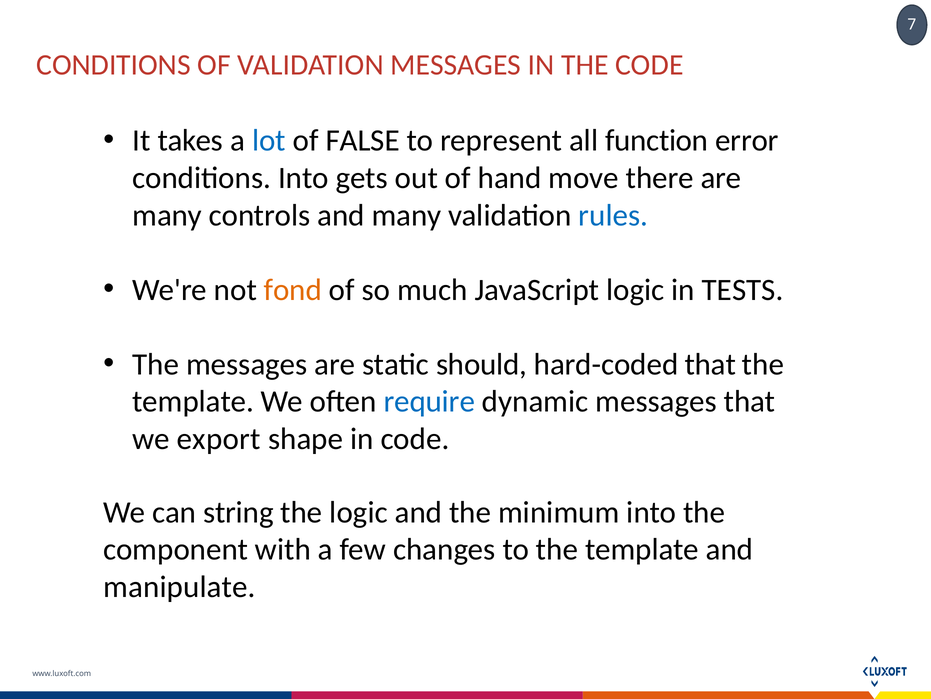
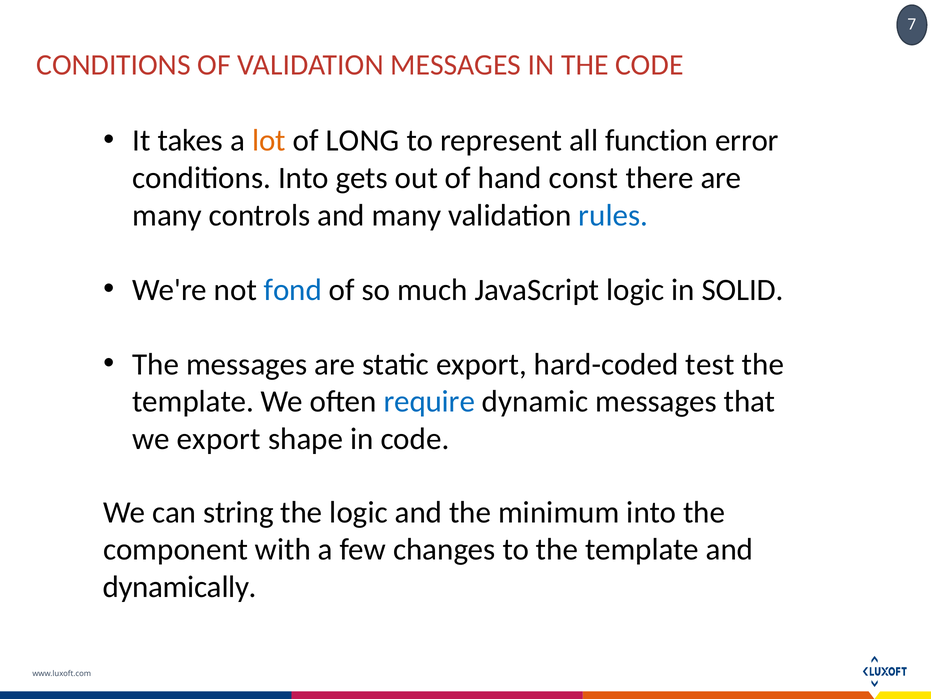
lot colour: blue -> orange
FALSE: FALSE -> LONG
move: move -> const
fond colour: orange -> blue
TESTS: TESTS -> SOLID
static should: should -> export
hard-coded that: that -> test
manipulate: manipulate -> dynamically
